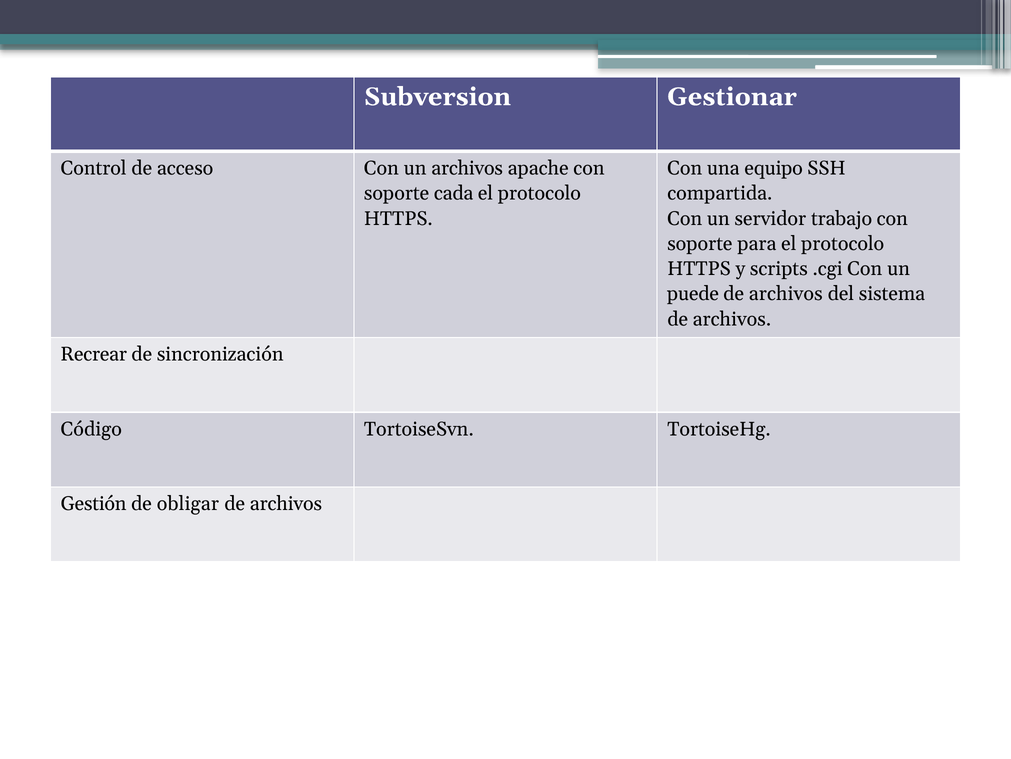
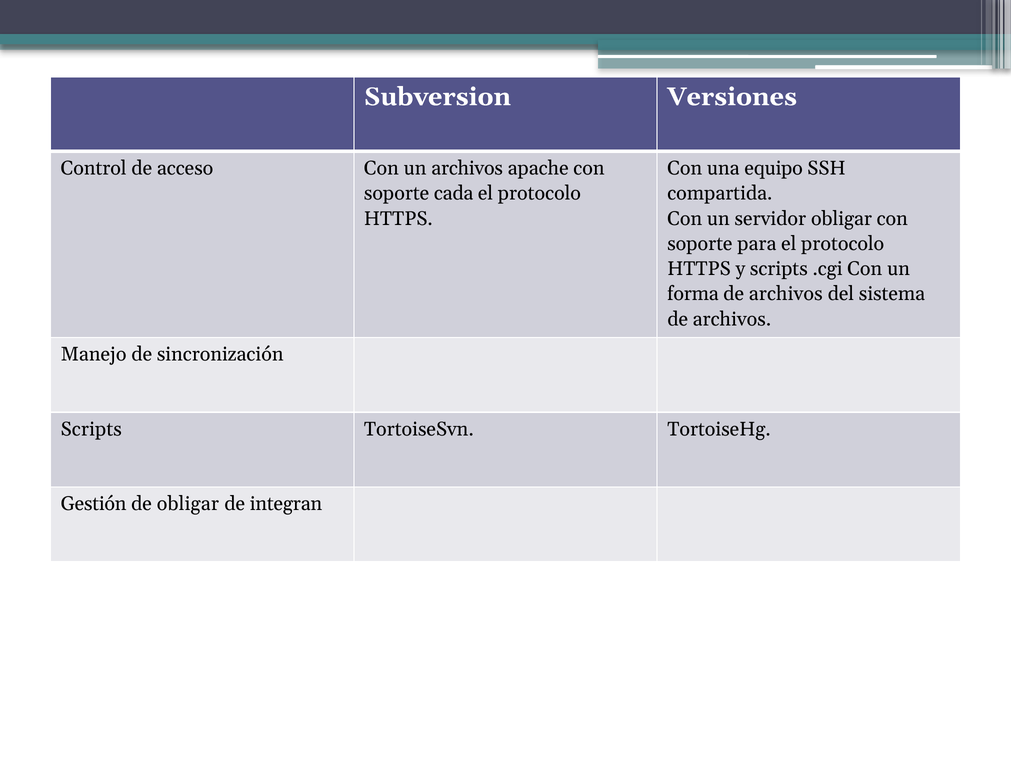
Gestionar: Gestionar -> Versiones
servidor trabajo: trabajo -> obligar
puede: puede -> forma
Recrear: Recrear -> Manejo
Código at (91, 429): Código -> Scripts
archivos at (286, 503): archivos -> integran
